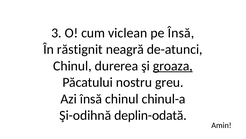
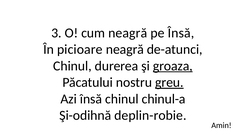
cum viclean: viclean -> neagră
răstignit: răstignit -> picioare
greu underline: none -> present
deplin-odată: deplin-odată -> deplin-robie
